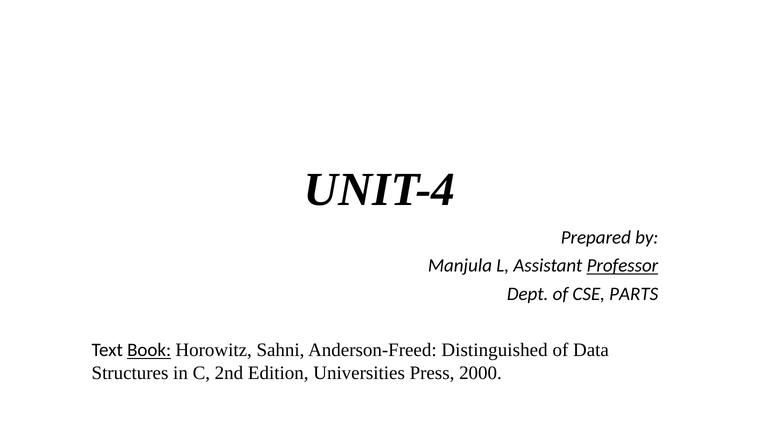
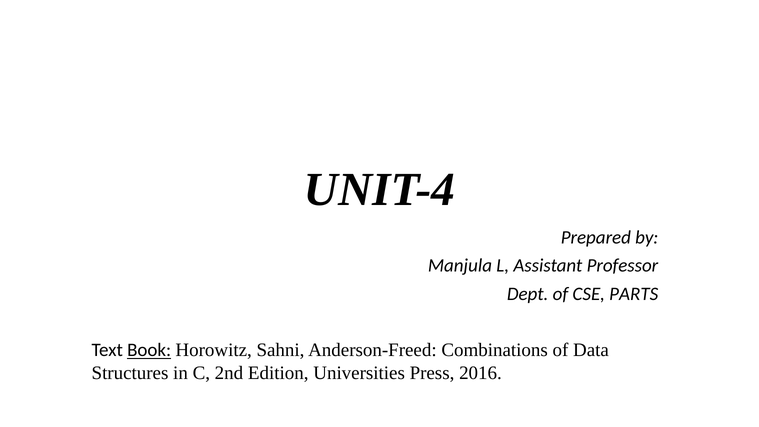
Professor underline: present -> none
Distinguished: Distinguished -> Combinations
2000: 2000 -> 2016
